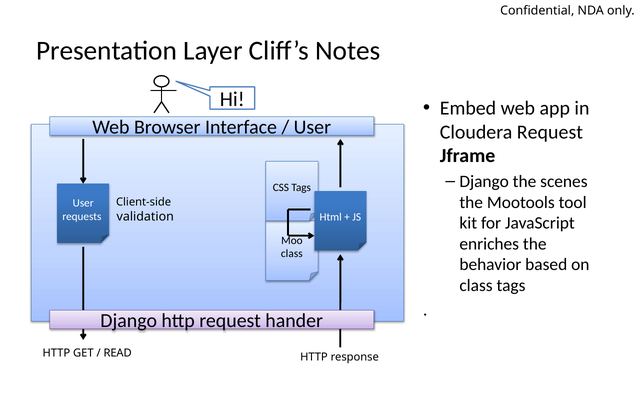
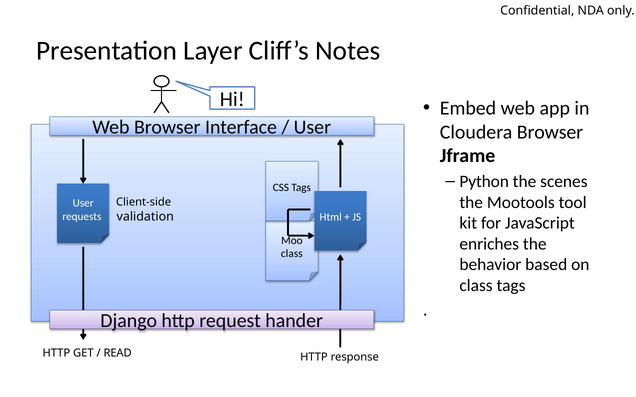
Cloudera Request: Request -> Browser
Django at (484, 182): Django -> Python
